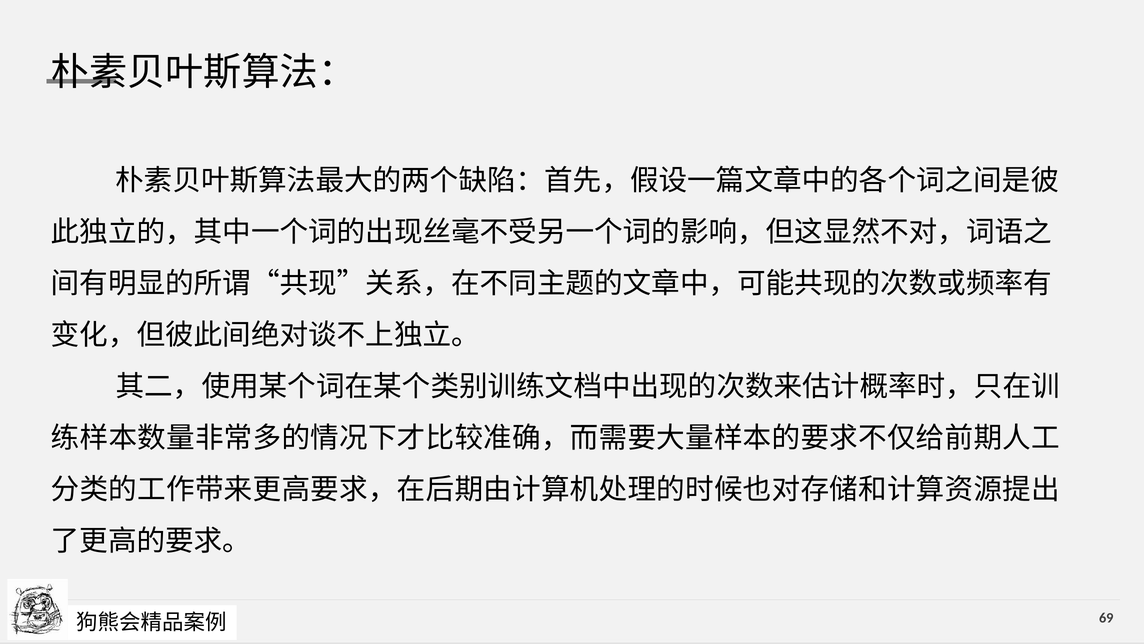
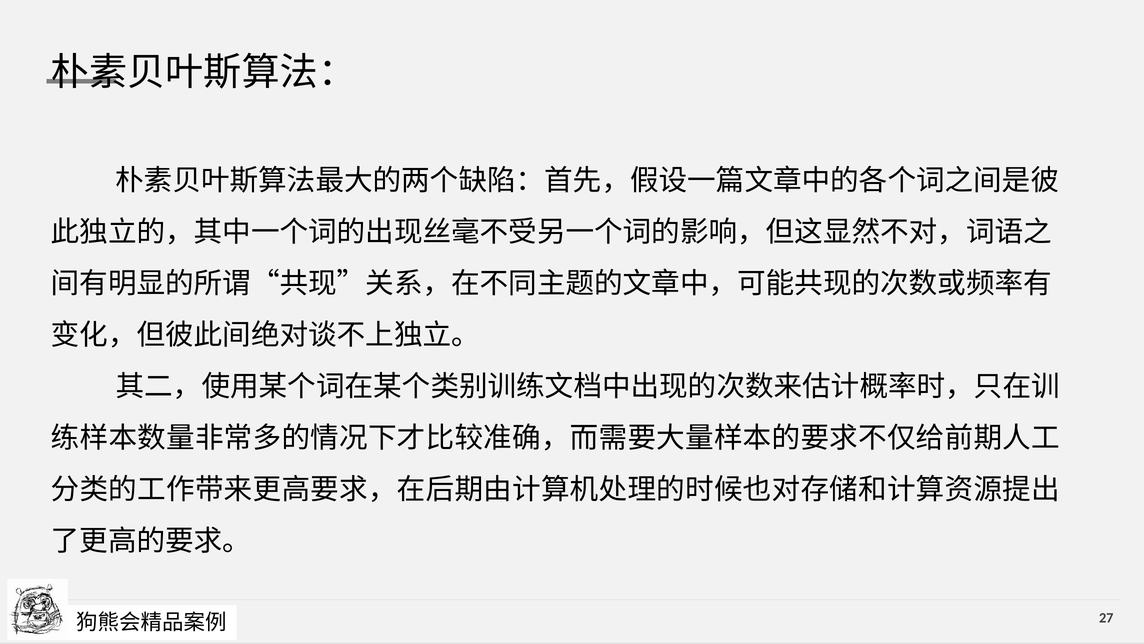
69: 69 -> 27
